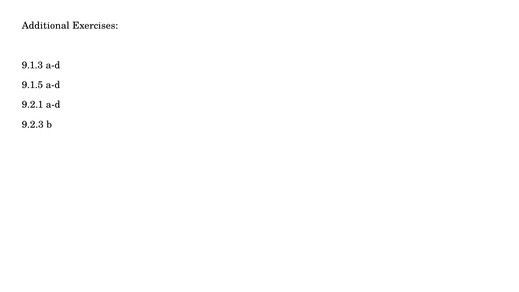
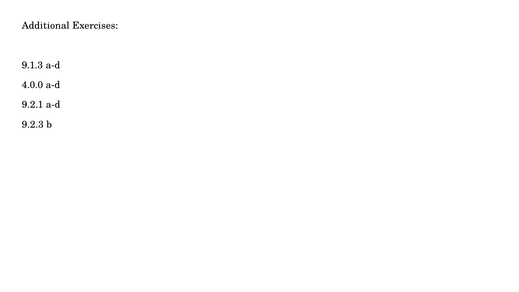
9.1.5: 9.1.5 -> 4.0.0
